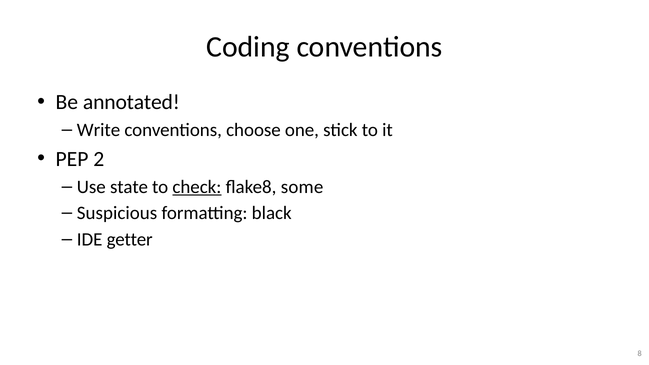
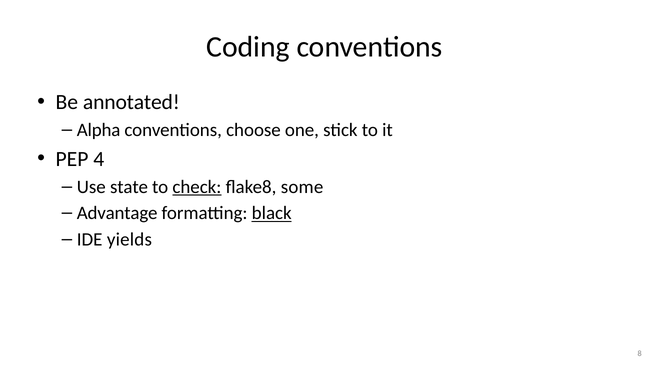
Write: Write -> Alpha
2: 2 -> 4
Suspicious: Suspicious -> Advantage
black underline: none -> present
getter: getter -> yields
